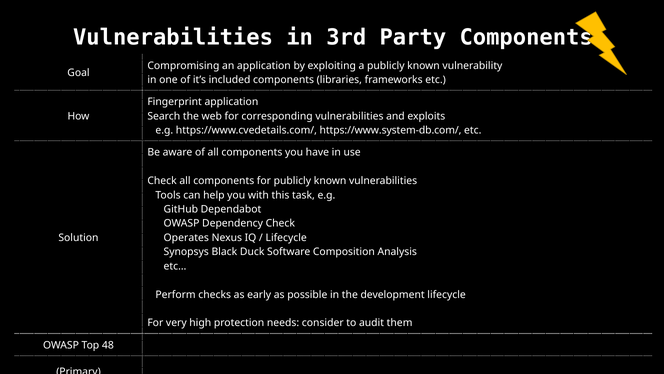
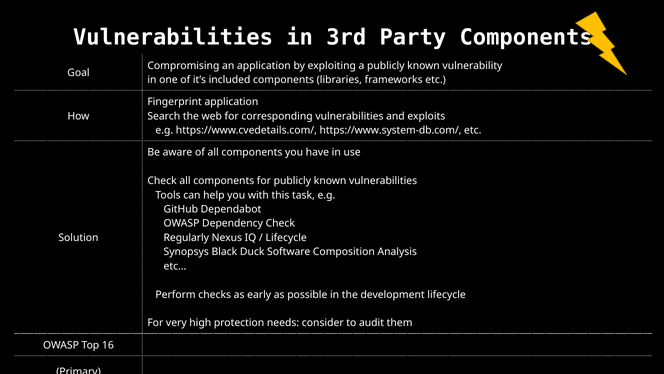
Operates: Operates -> Regularly
48: 48 -> 16
